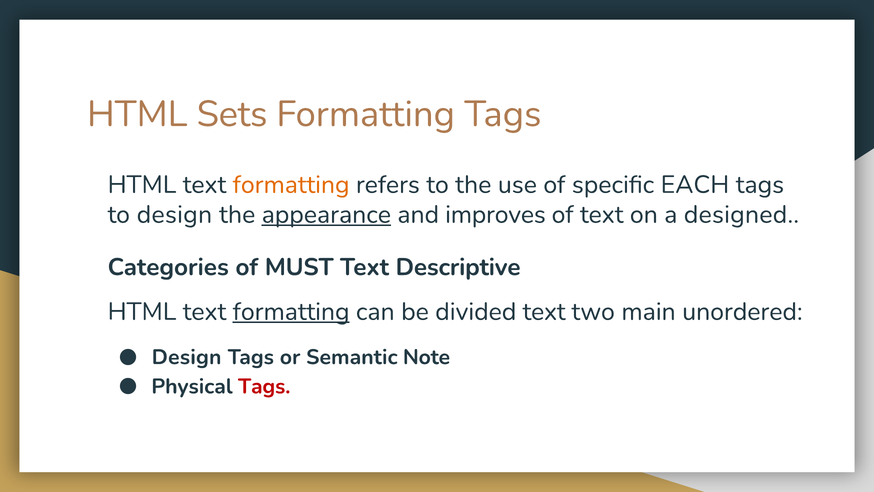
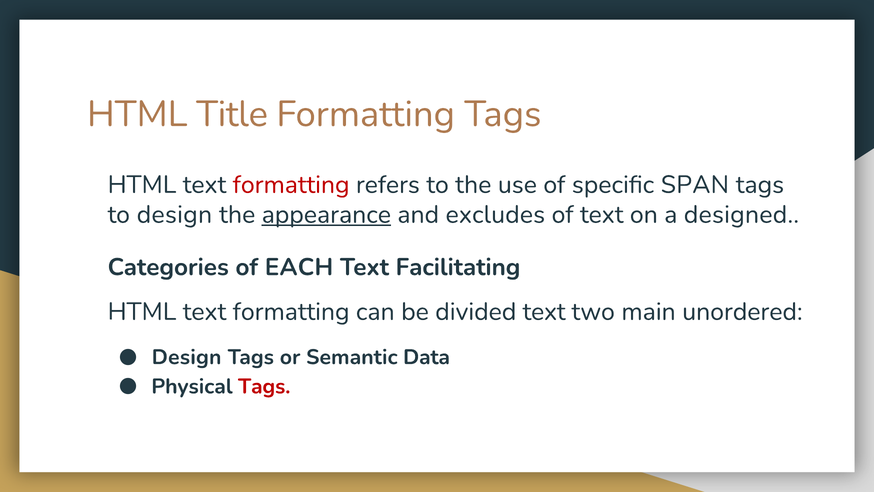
Sets: Sets -> Title
formatting at (291, 185) colour: orange -> red
EACH: EACH -> SPAN
improves: improves -> excludes
MUST: MUST -> EACH
Descriptive: Descriptive -> Facilitating
formatting at (291, 311) underline: present -> none
Note: Note -> Data
